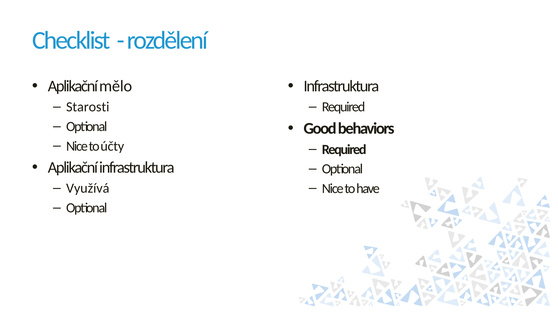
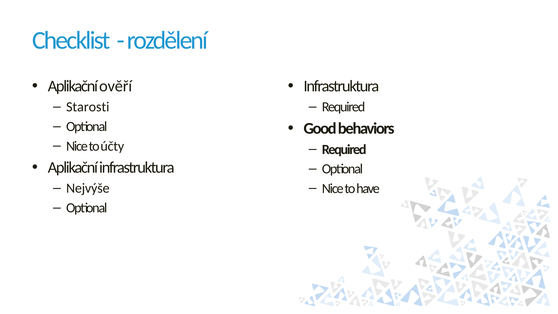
mělo: mělo -> ověří
Využívá: Využívá -> Nejvýše
